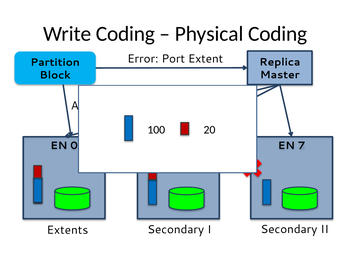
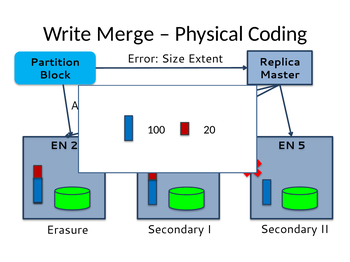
Write Coding: Coding -> Merge
Port: Port -> Size
0 at (74, 146): 0 -> 2
7: 7 -> 5
Extents: Extents -> Erasure
